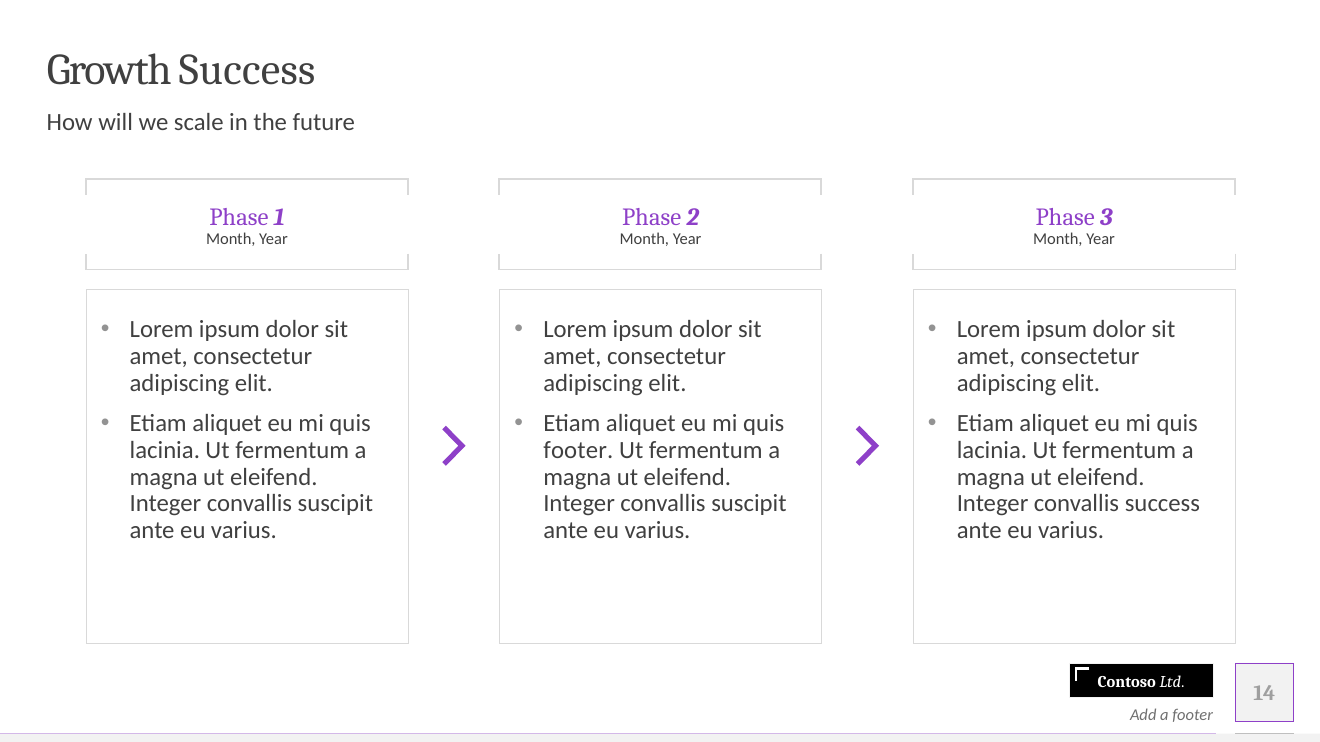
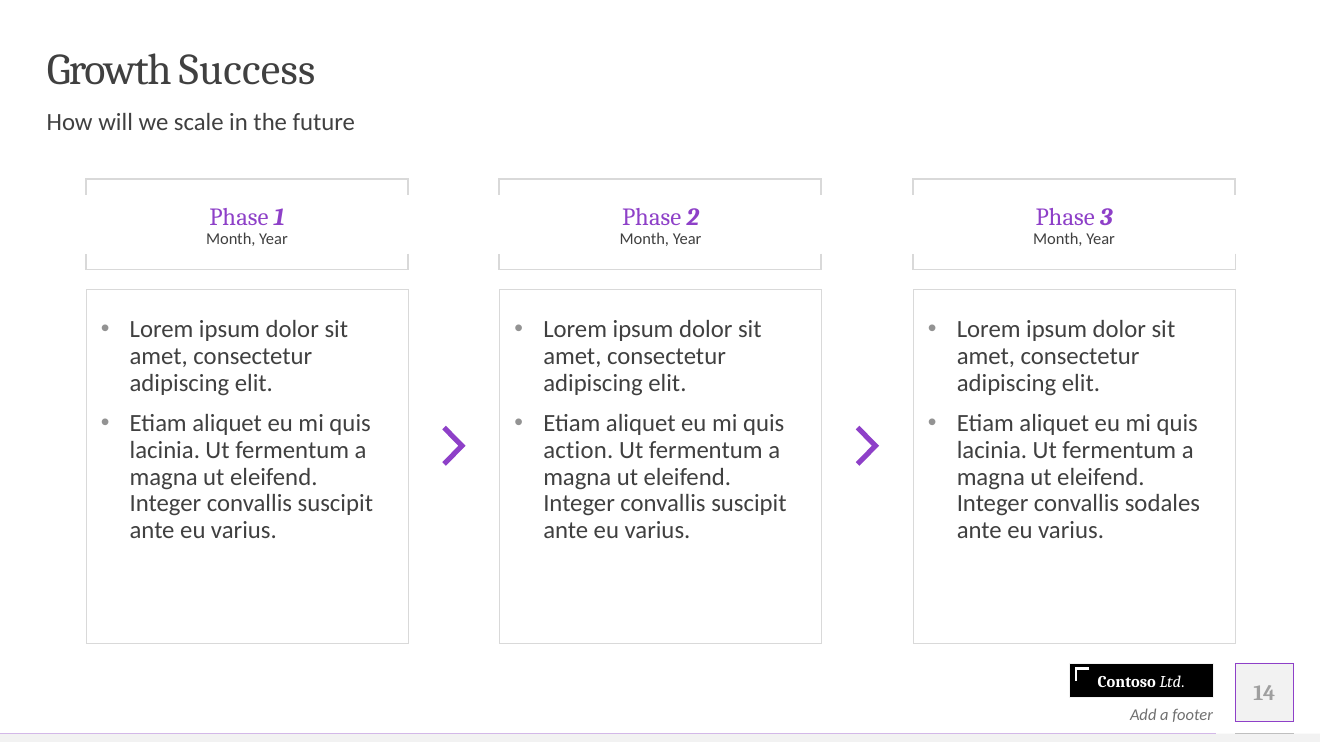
footer at (578, 451): footer -> action
convallis success: success -> sodales
